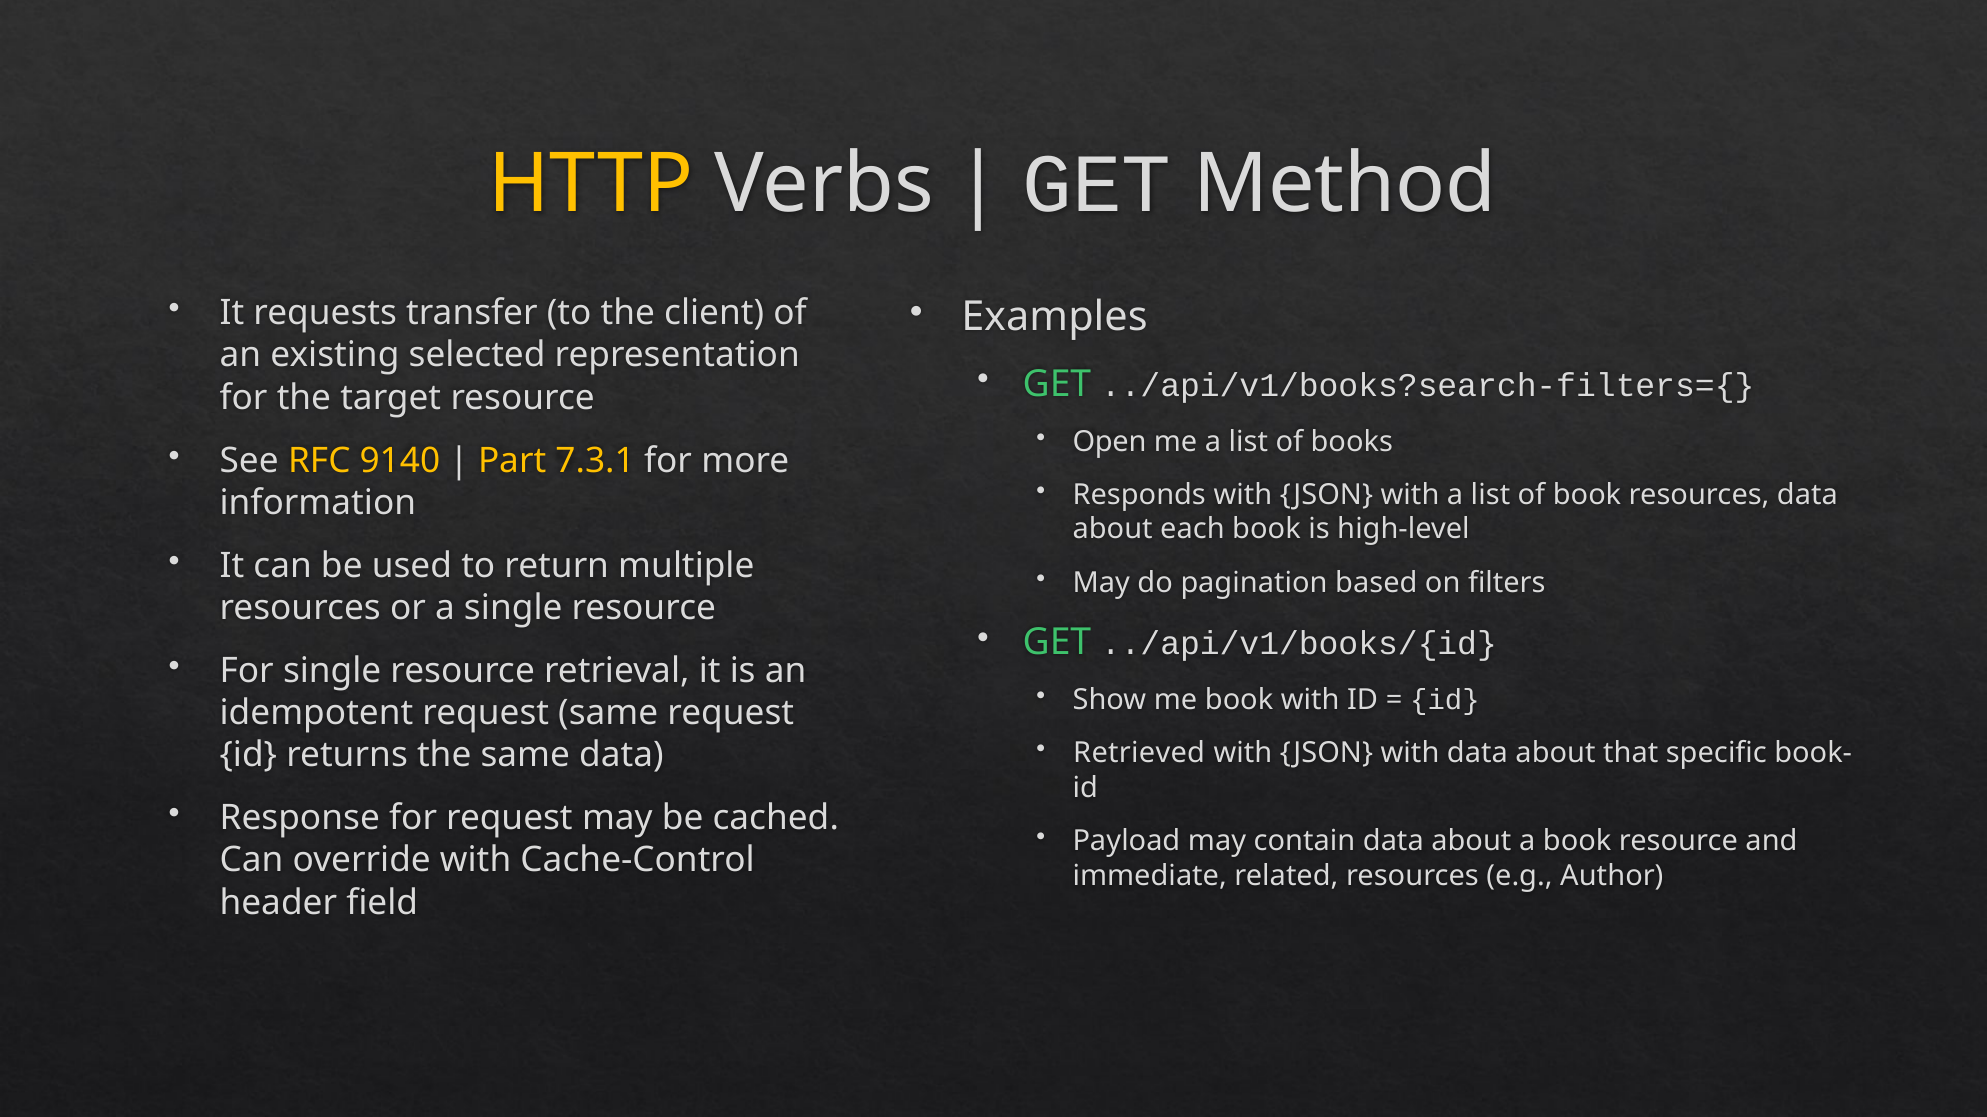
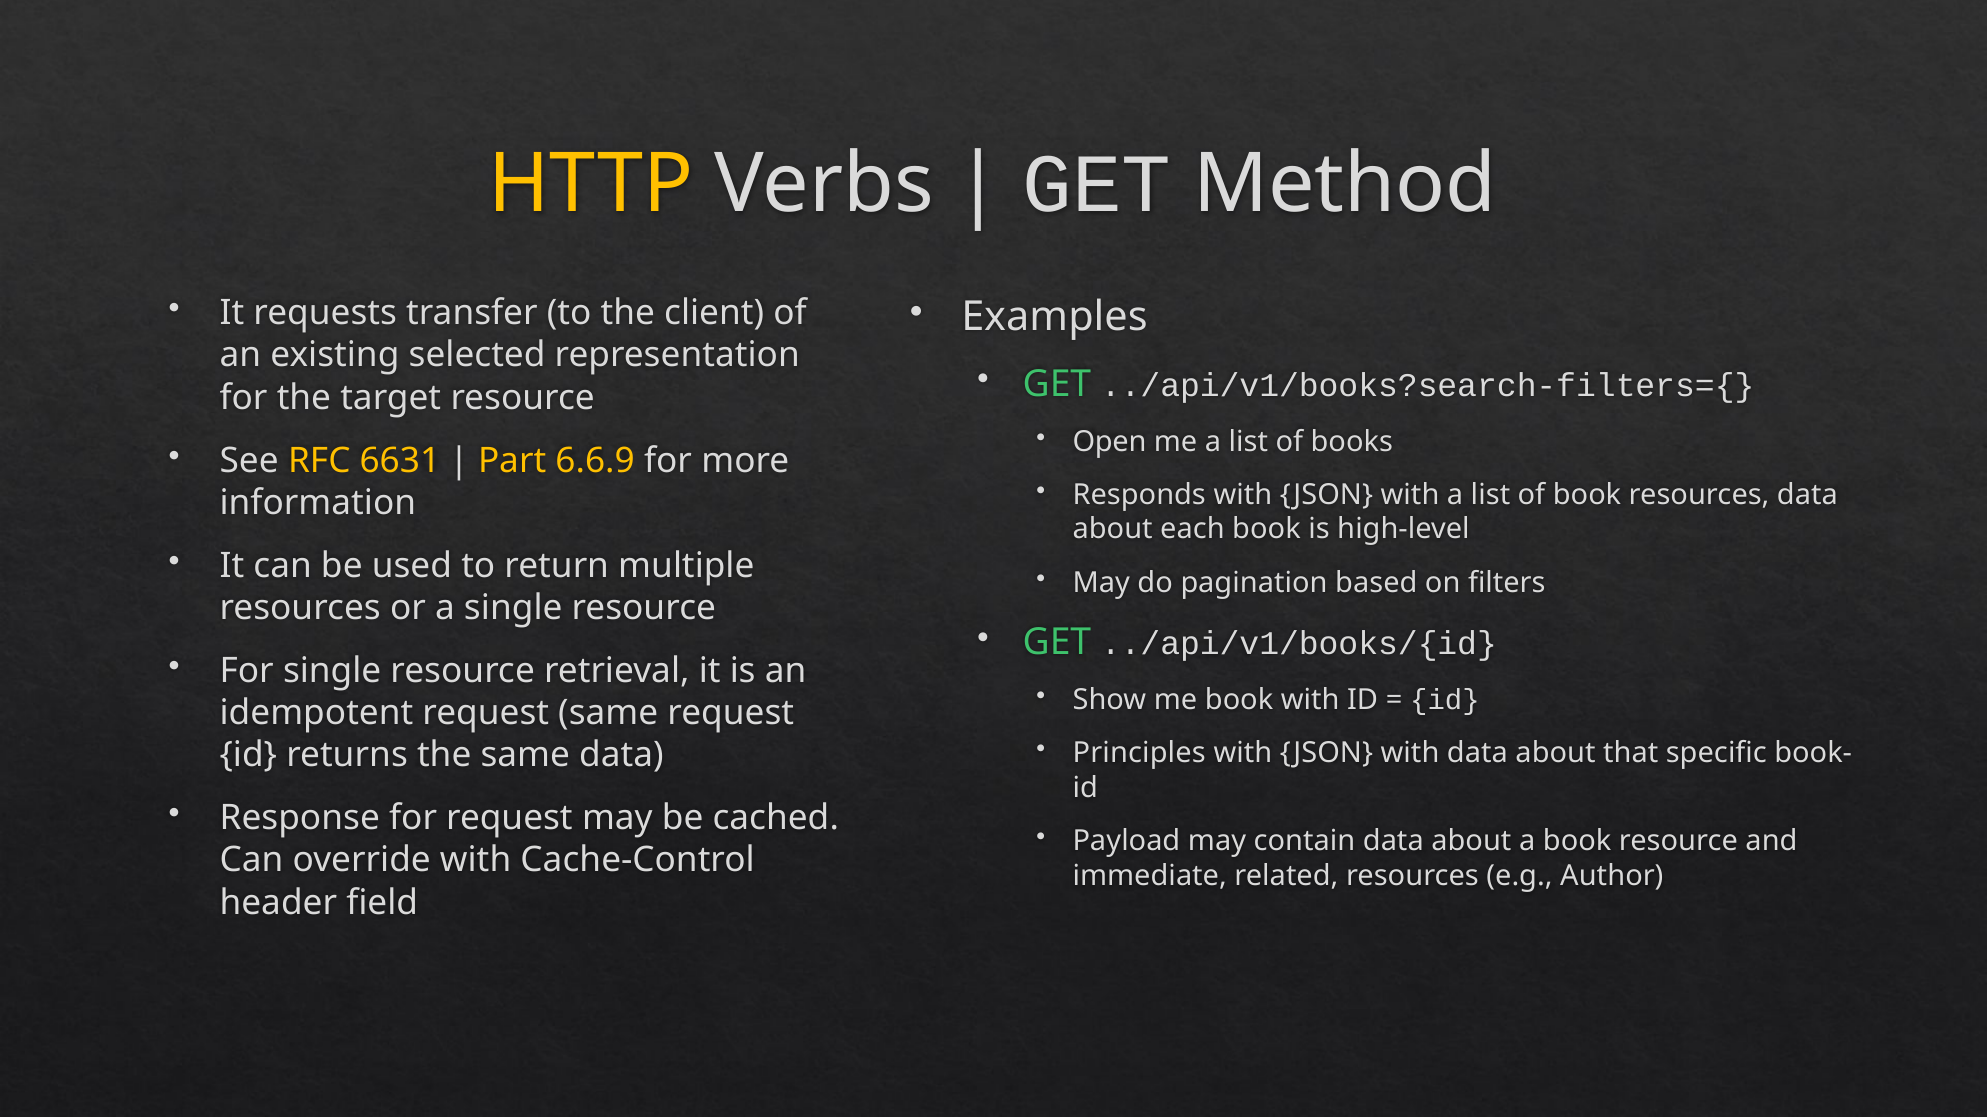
9140: 9140 -> 6631
7.3.1: 7.3.1 -> 6.6.9
Retrieved: Retrieved -> Principles
